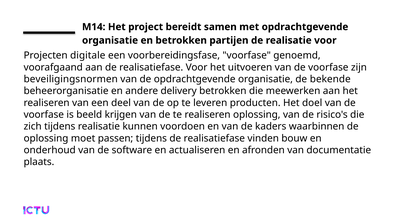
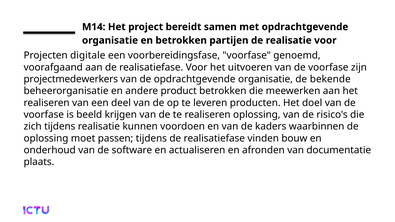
beveiligingsnormen: beveiligingsnormen -> projectmedewerkers
delivery: delivery -> product
